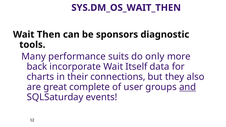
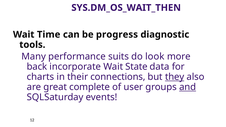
Then: Then -> Time
sponsors: sponsors -> progress
only: only -> look
Itself: Itself -> State
they underline: none -> present
